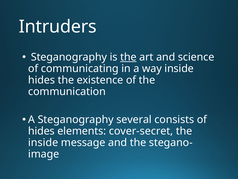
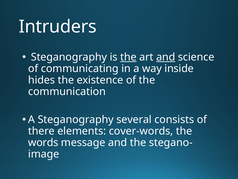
and at (166, 57) underline: none -> present
hides at (41, 131): hides -> there
cover-secret: cover-secret -> cover-words
inside at (43, 142): inside -> words
